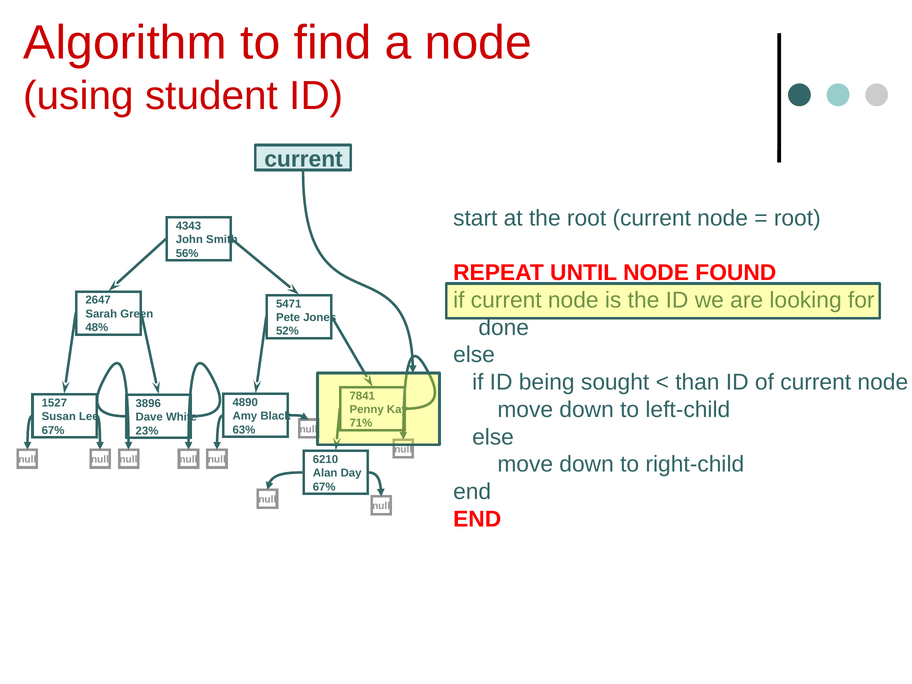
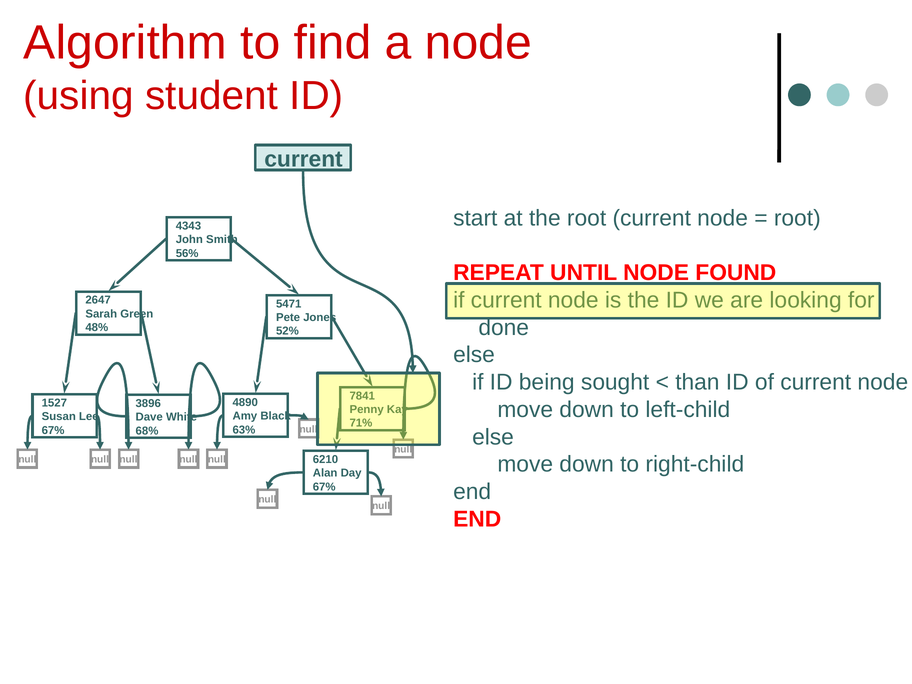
23%: 23% -> 68%
